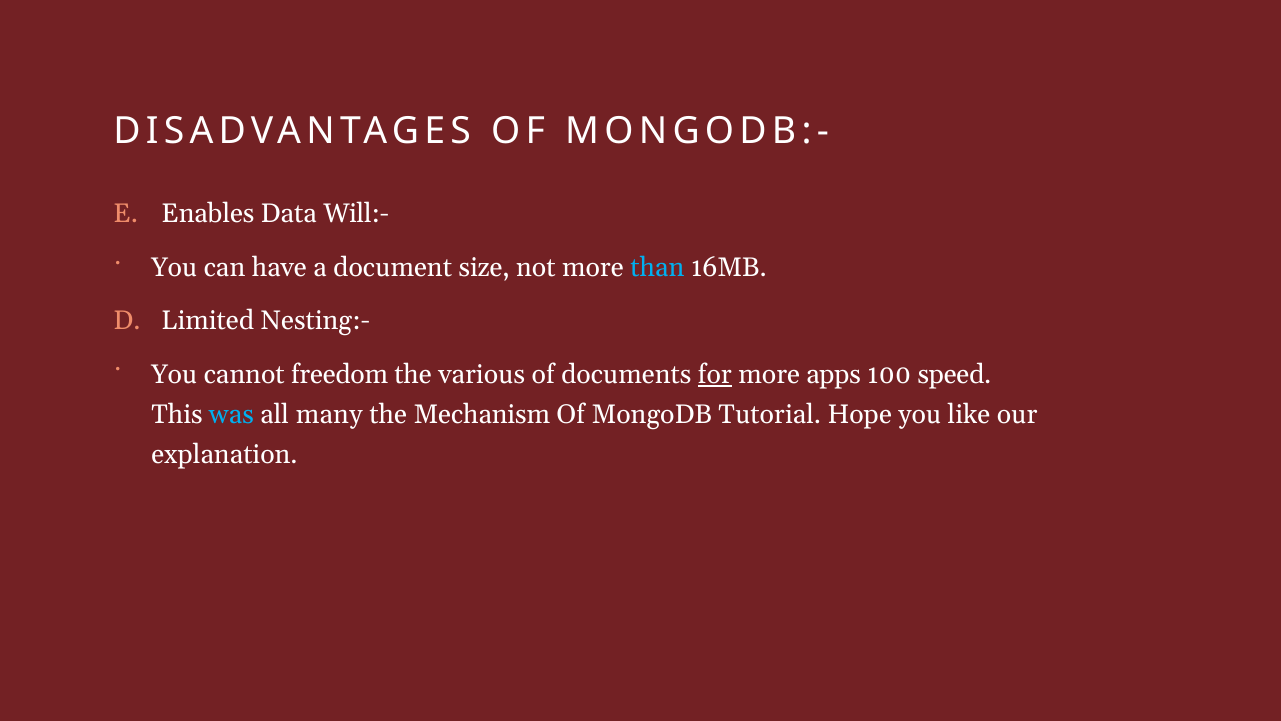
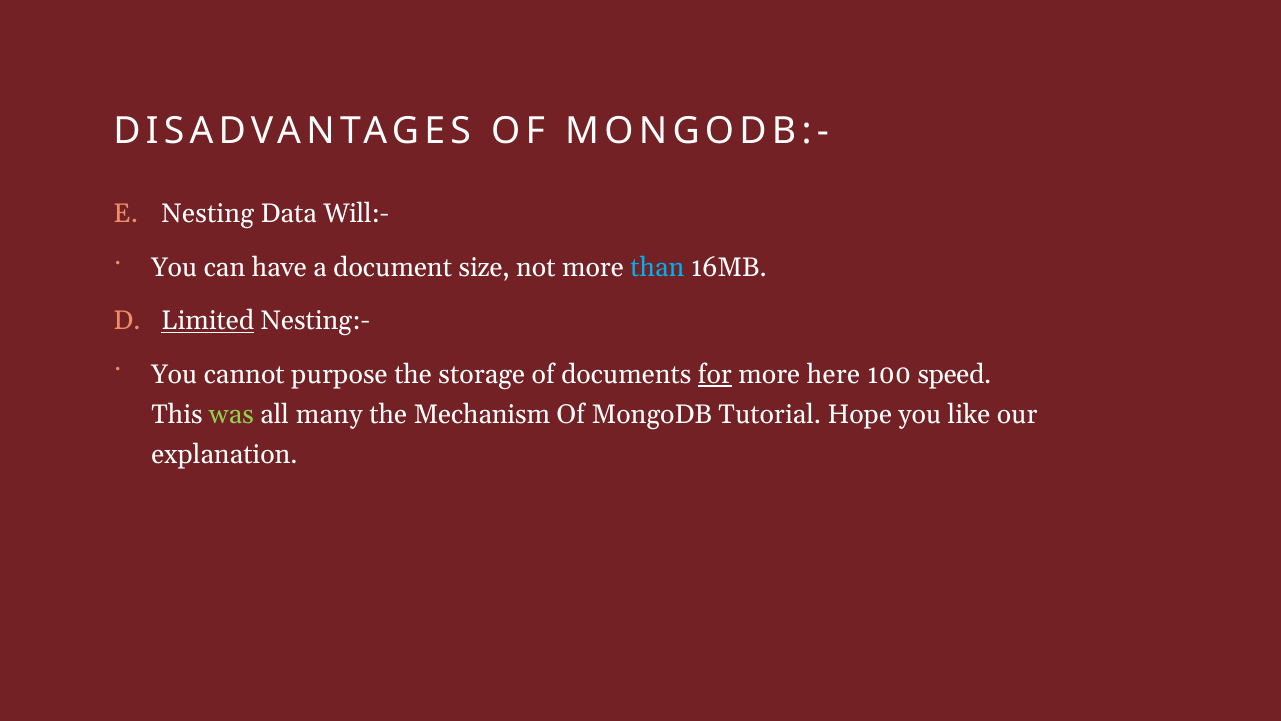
Enables: Enables -> Nesting
Limited underline: none -> present
freedom: freedom -> purpose
various: various -> storage
apps: apps -> here
was colour: light blue -> light green
